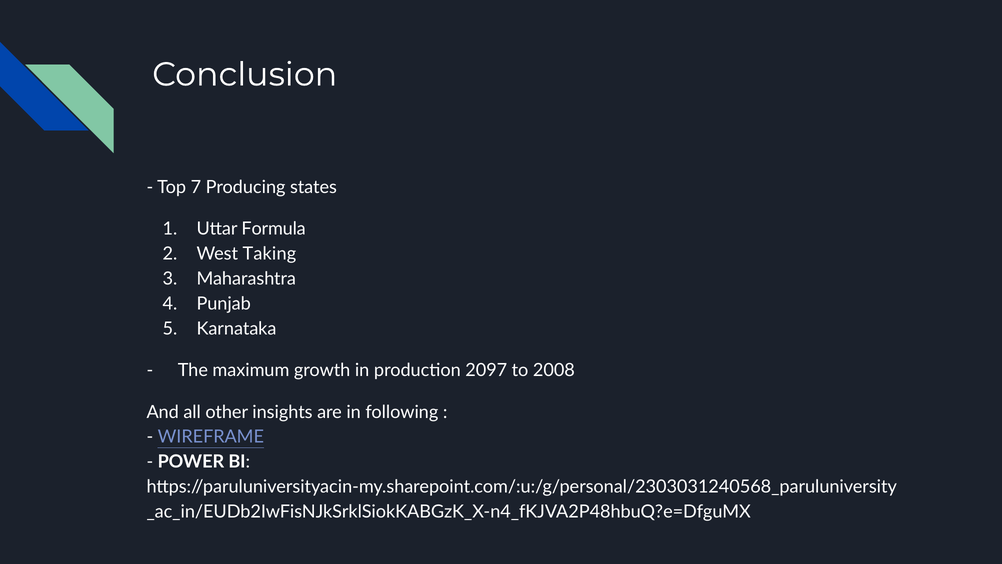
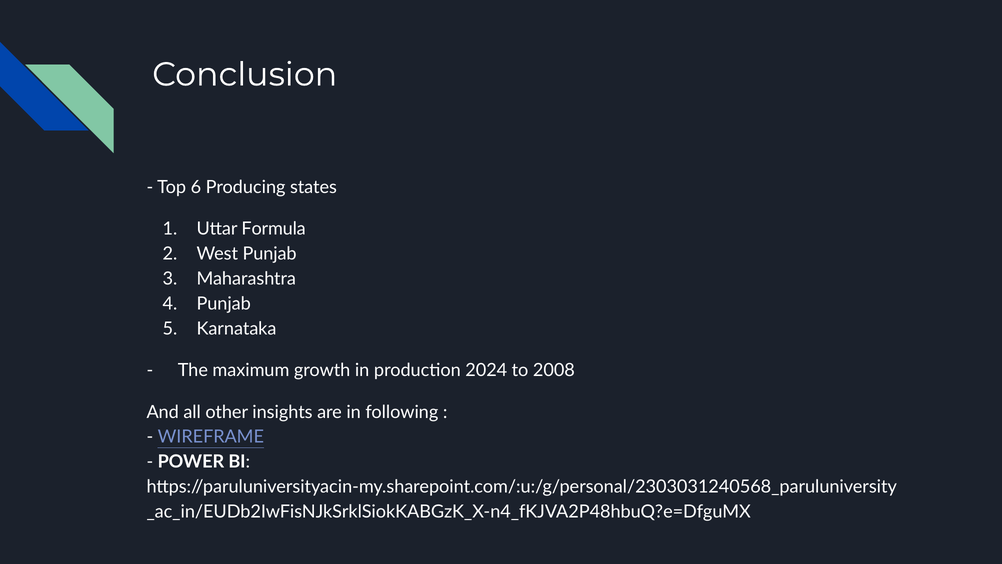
7: 7 -> 6
West Taking: Taking -> Punjab
2097: 2097 -> 2024
